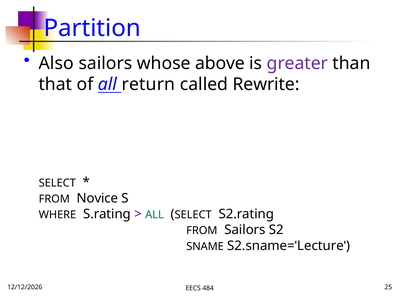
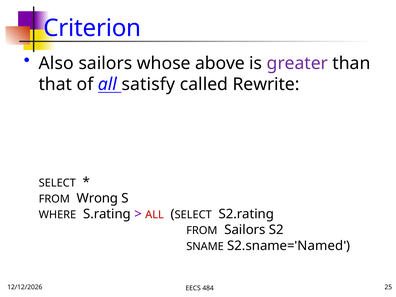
Partition: Partition -> Criterion
return: return -> satisfy
Novice: Novice -> Wrong
ALL at (155, 215) colour: green -> red
Lecture: Lecture -> Named
